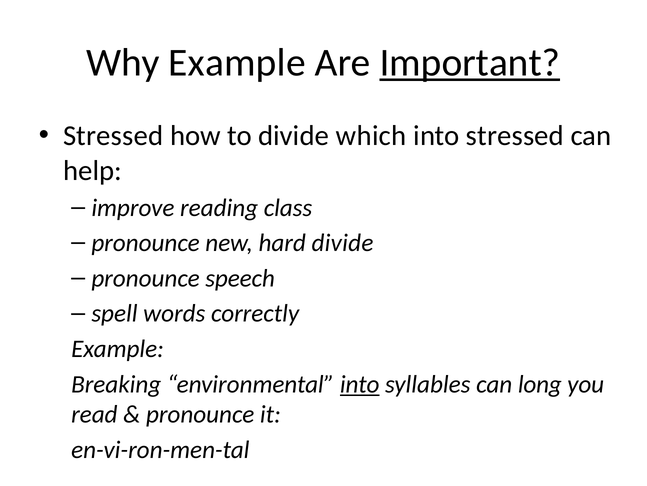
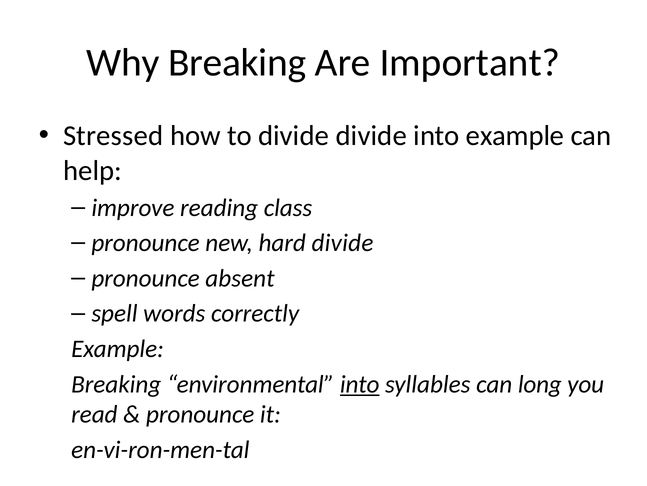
Why Example: Example -> Breaking
Important underline: present -> none
divide which: which -> divide
into stressed: stressed -> example
speech: speech -> absent
